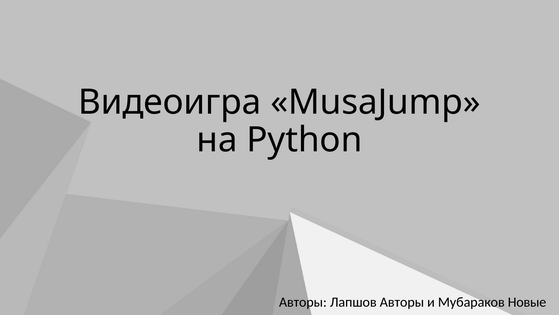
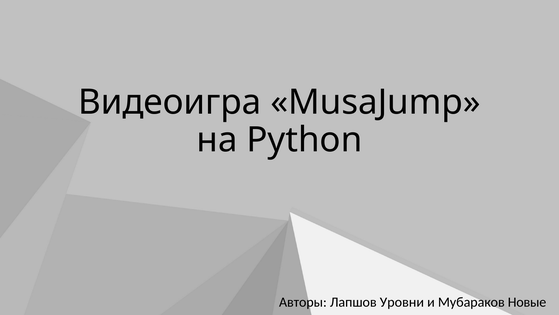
Лапшов Авторы: Авторы -> Уровни
